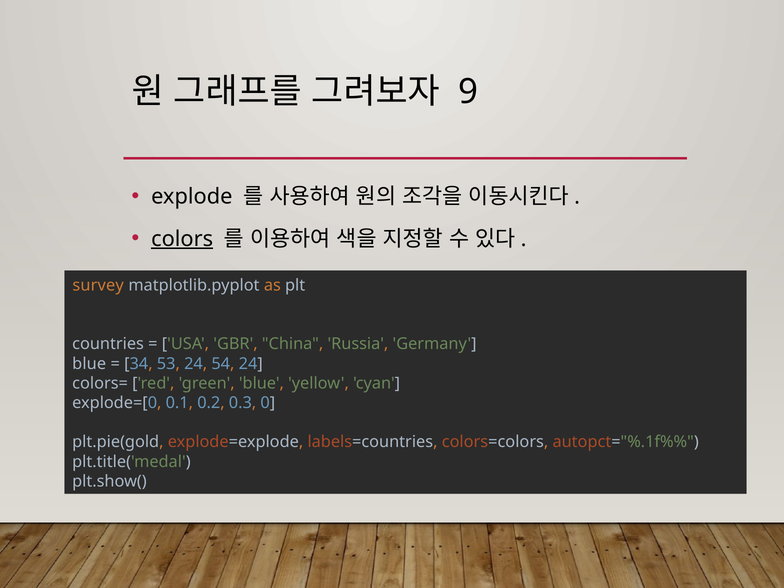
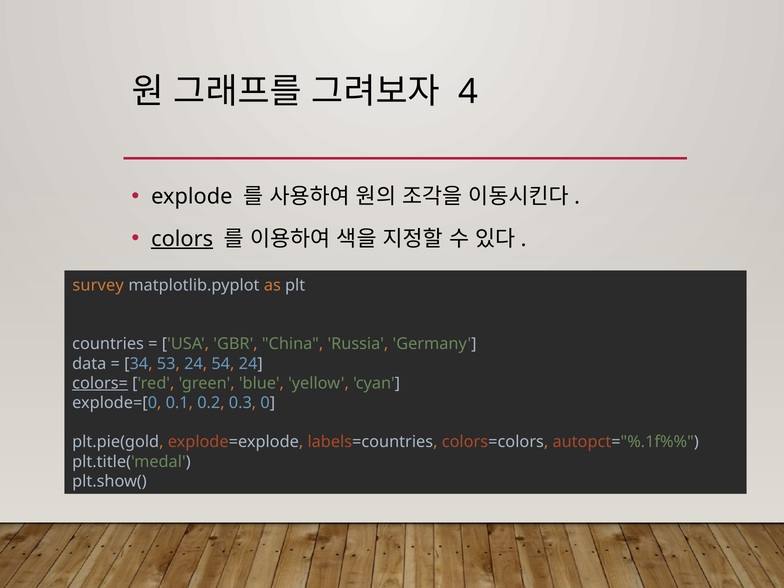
9: 9 -> 4
blue at (89, 364): blue -> data
colors= underline: none -> present
